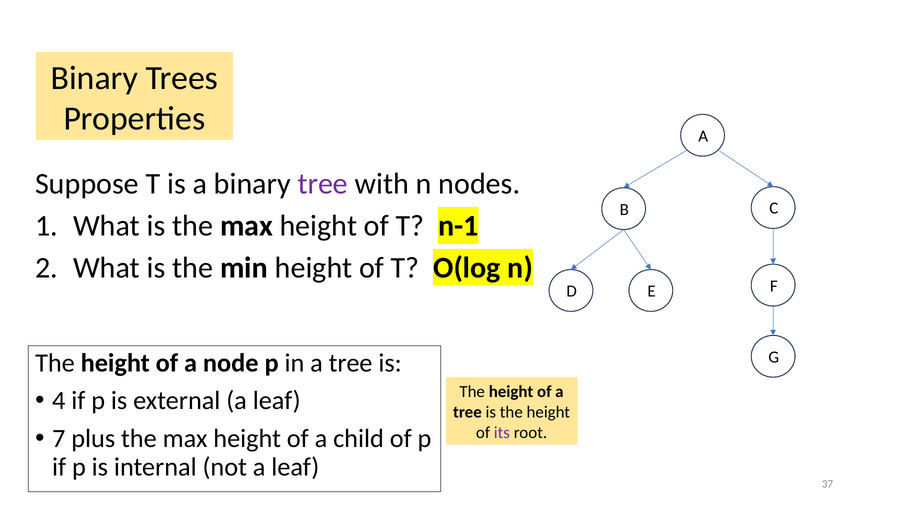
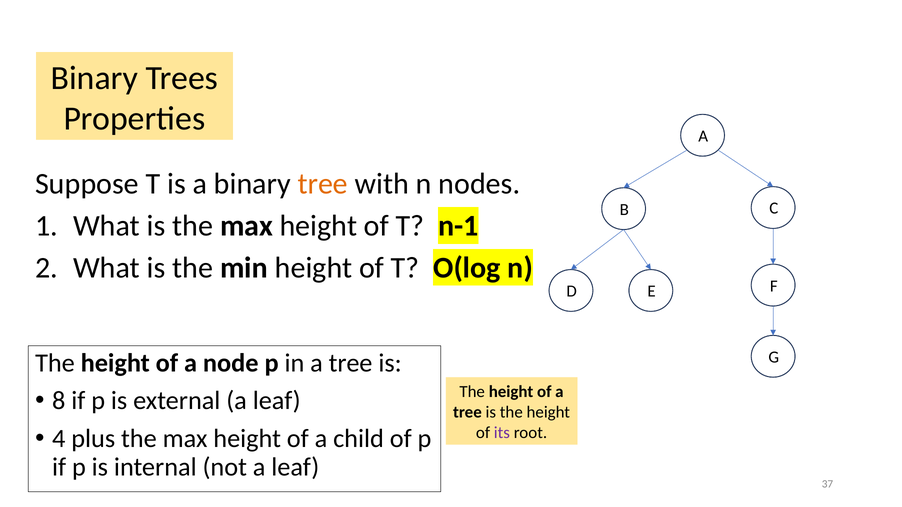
tree at (323, 184) colour: purple -> orange
4: 4 -> 8
7: 7 -> 4
